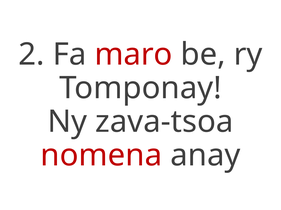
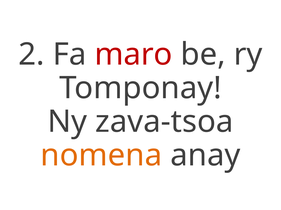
nomena colour: red -> orange
